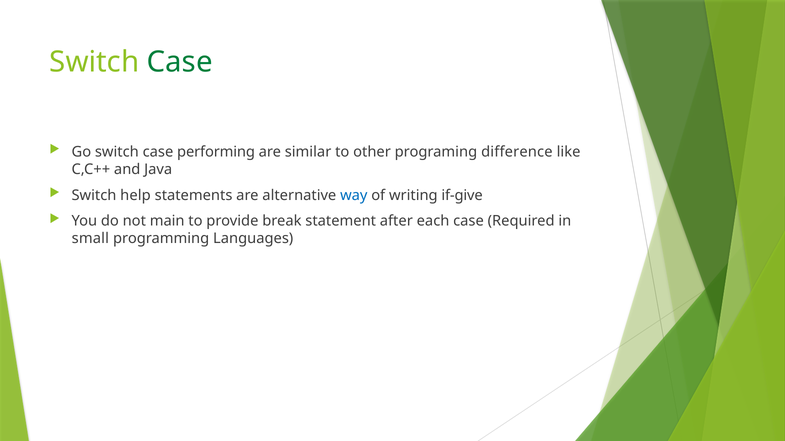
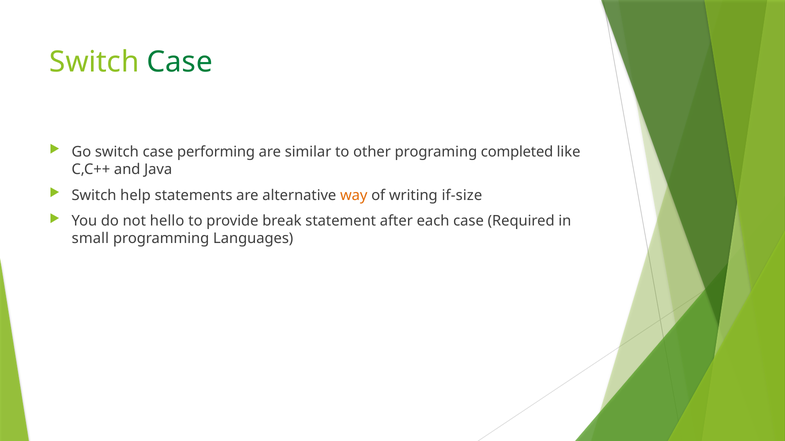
difference: difference -> completed
way colour: blue -> orange
if-give: if-give -> if-size
main: main -> hello
